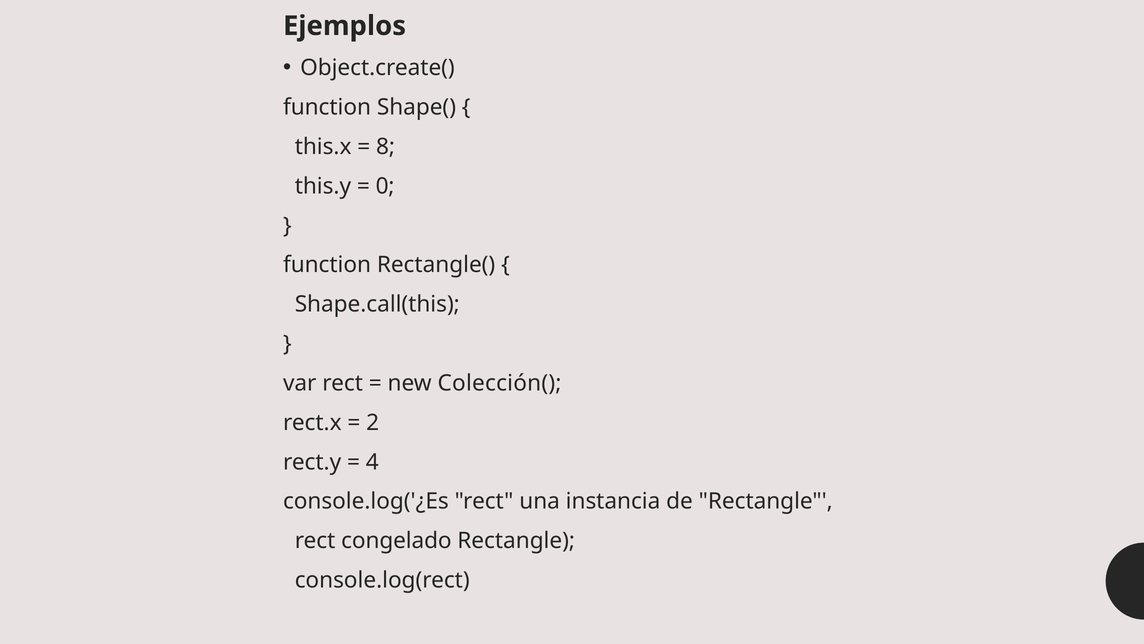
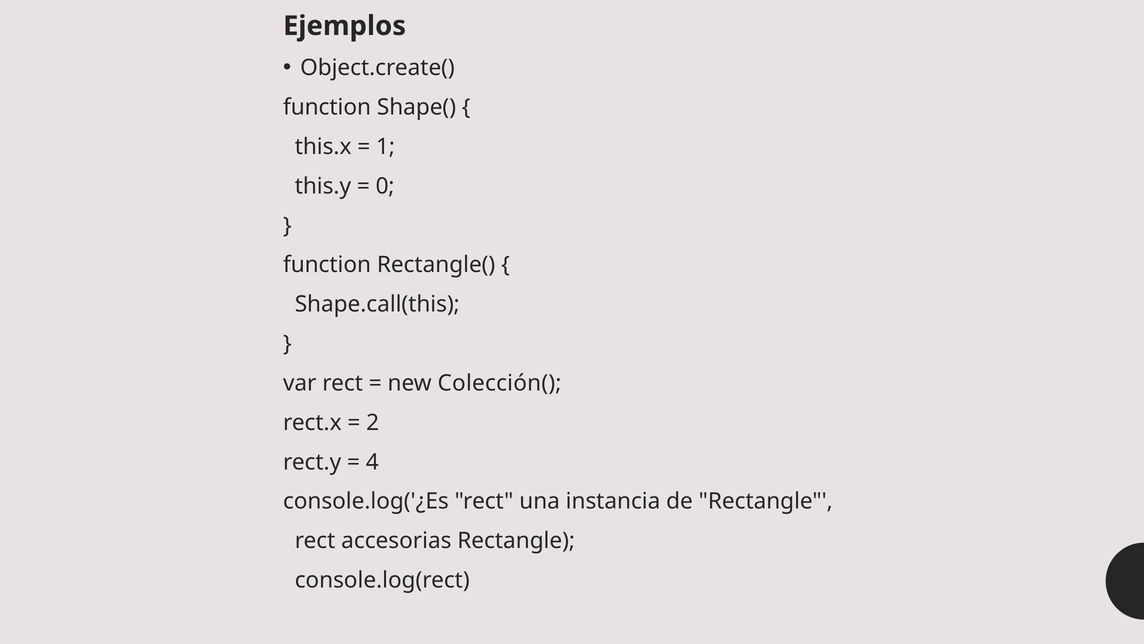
8: 8 -> 1
congelado: congelado -> accesorias
